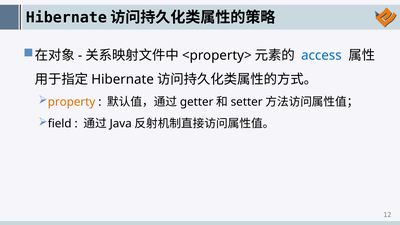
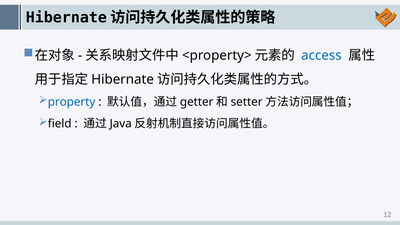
property colour: orange -> blue
